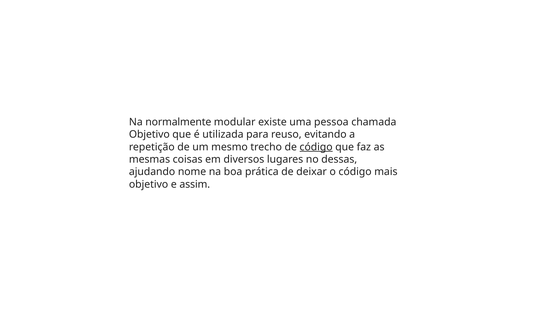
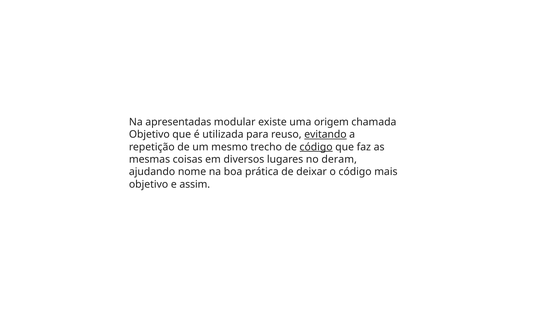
normalmente: normalmente -> apresentadas
pessoa: pessoa -> origem
evitando underline: none -> present
dessas: dessas -> deram
